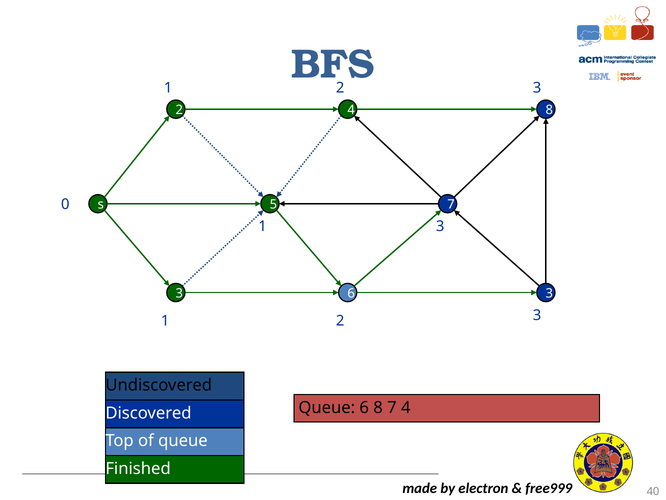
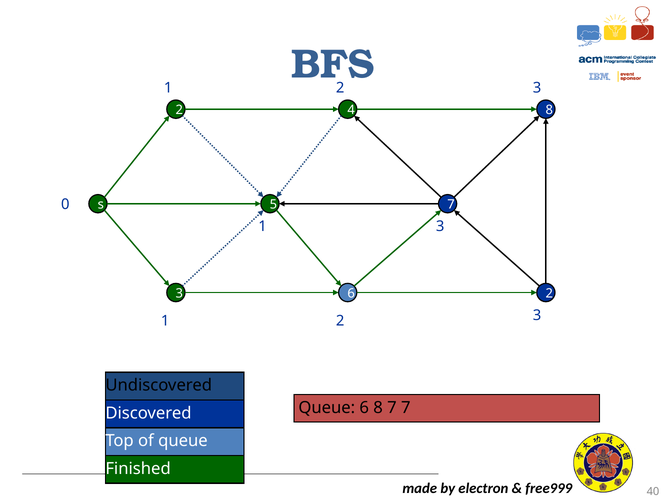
6 3: 3 -> 2
7 4: 4 -> 7
